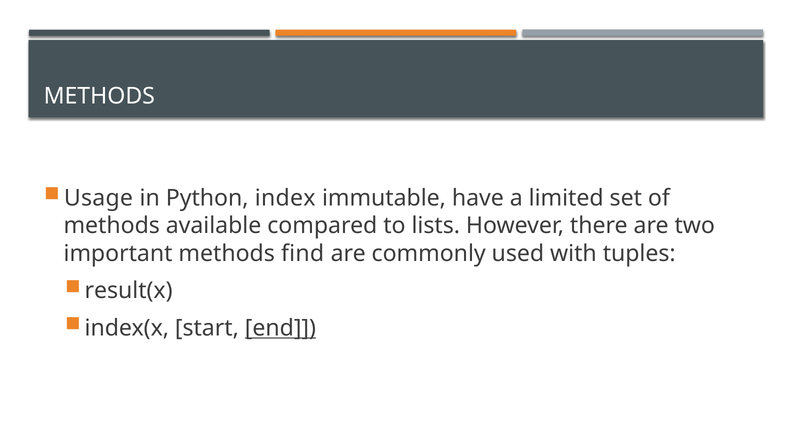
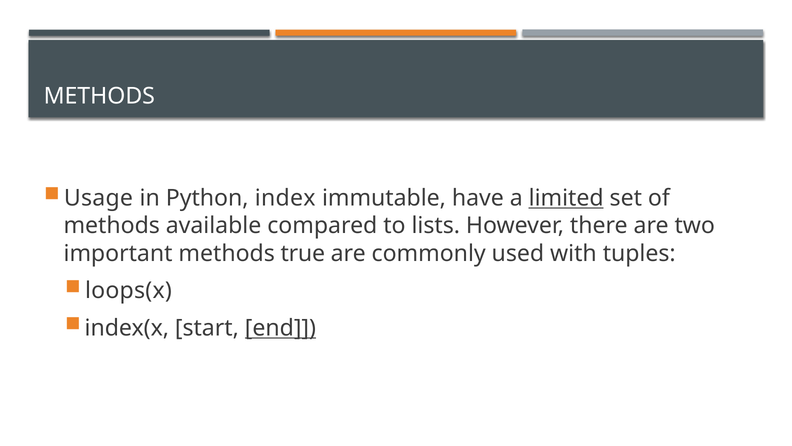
limited underline: none -> present
find: find -> true
result(x: result(x -> loops(x
